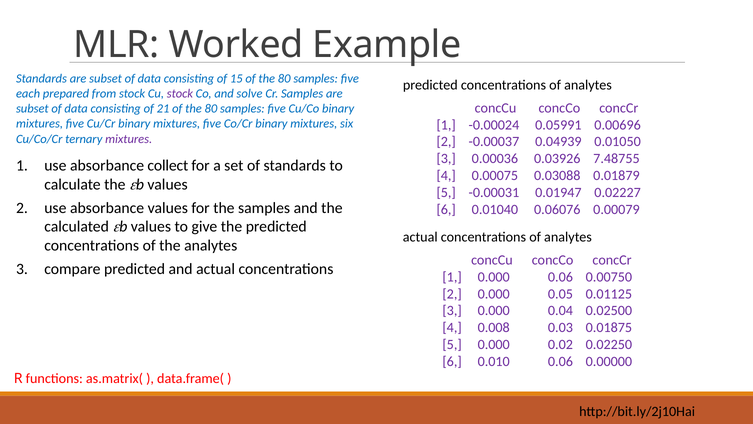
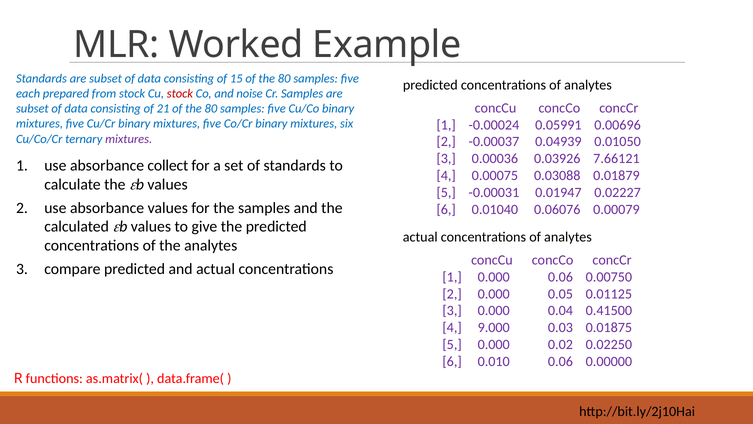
stock at (180, 94) colour: purple -> red
solve: solve -> noise
7.48755: 7.48755 -> 7.66121
0.02500: 0.02500 -> 0.41500
0.008: 0.008 -> 9.000
